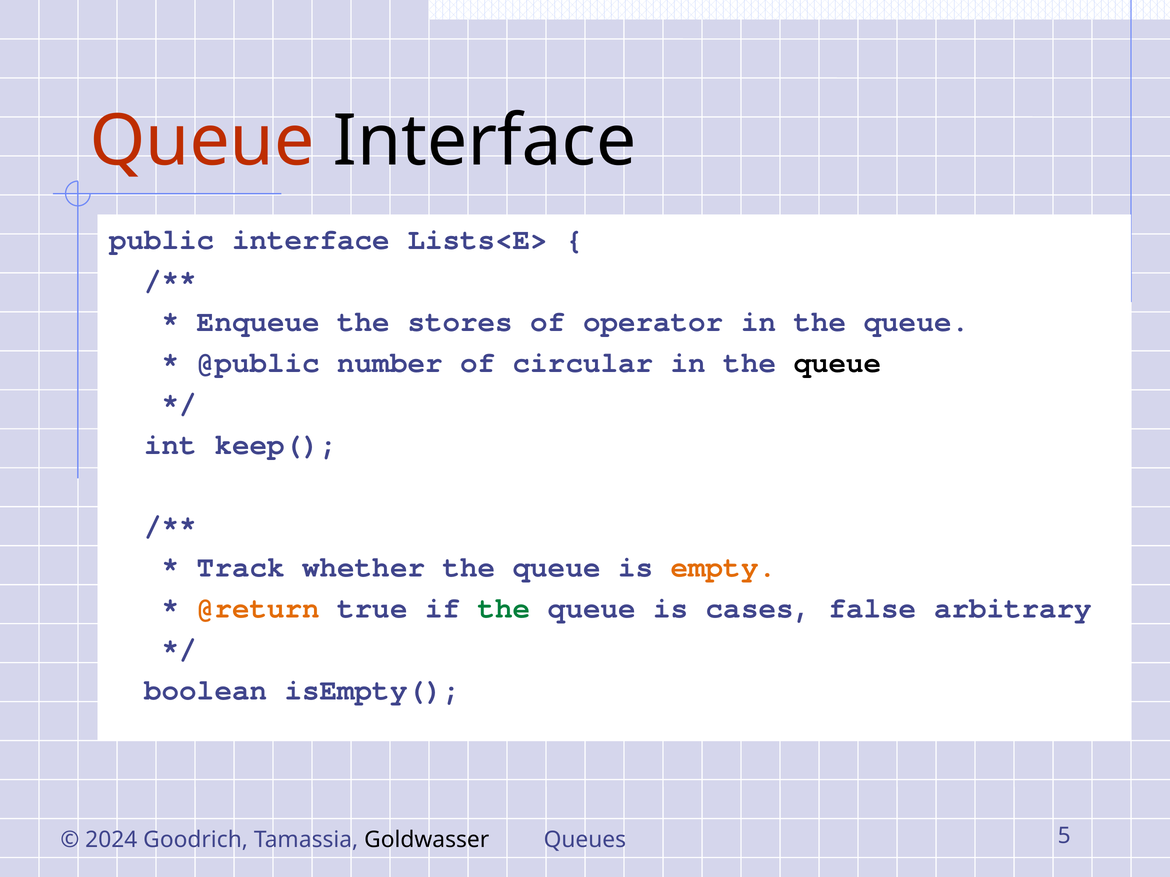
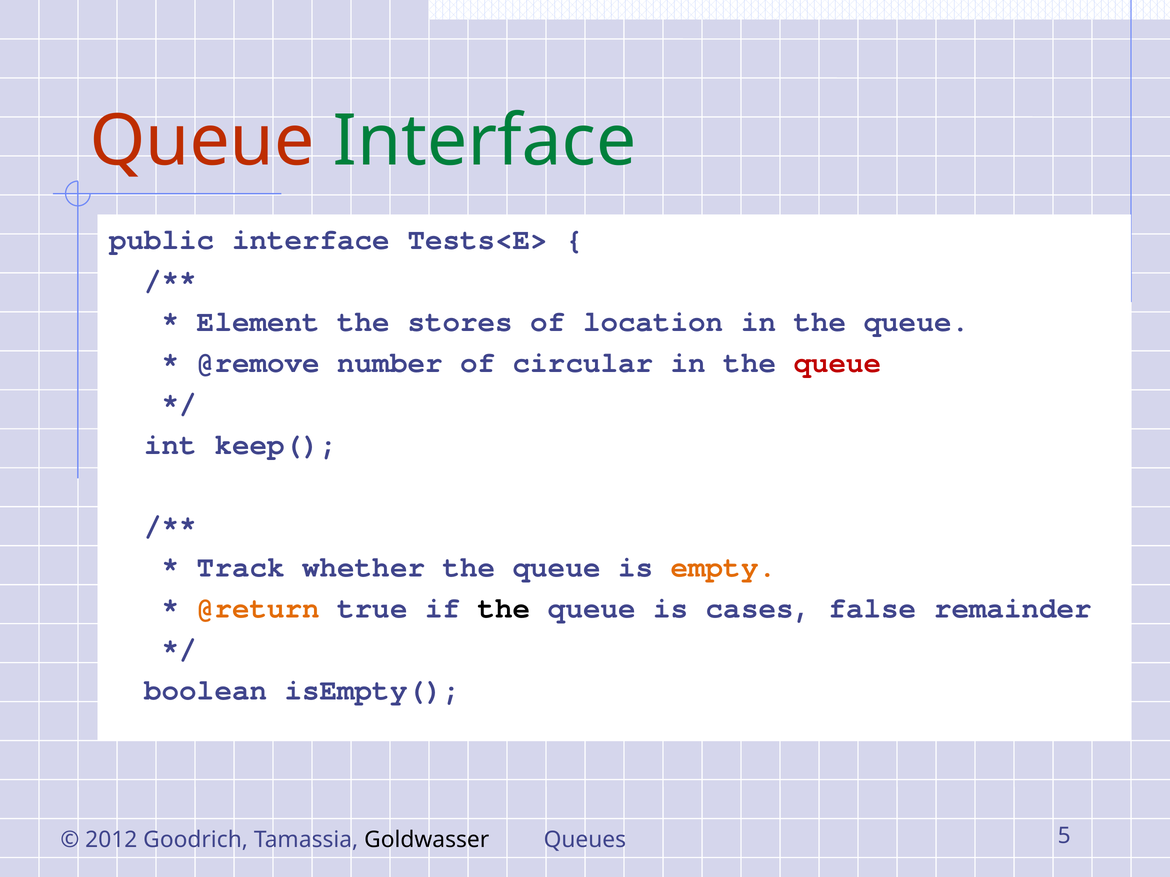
Interface at (485, 141) colour: black -> green
Lists<E>: Lists<E> -> Tests<E>
Enqueue: Enqueue -> Element
operator: operator -> location
@public: @public -> @remove
queue at (838, 363) colour: black -> red
the at (504, 609) colour: green -> black
arbitrary: arbitrary -> remainder
2024: 2024 -> 2012
